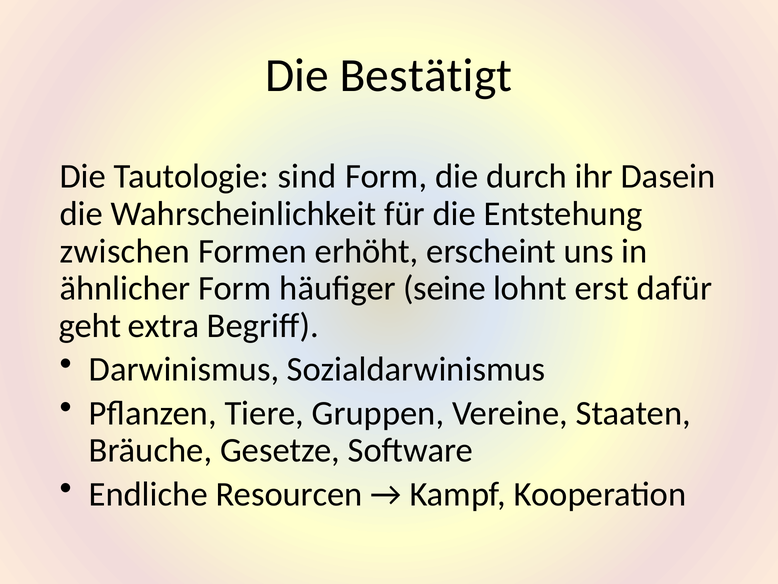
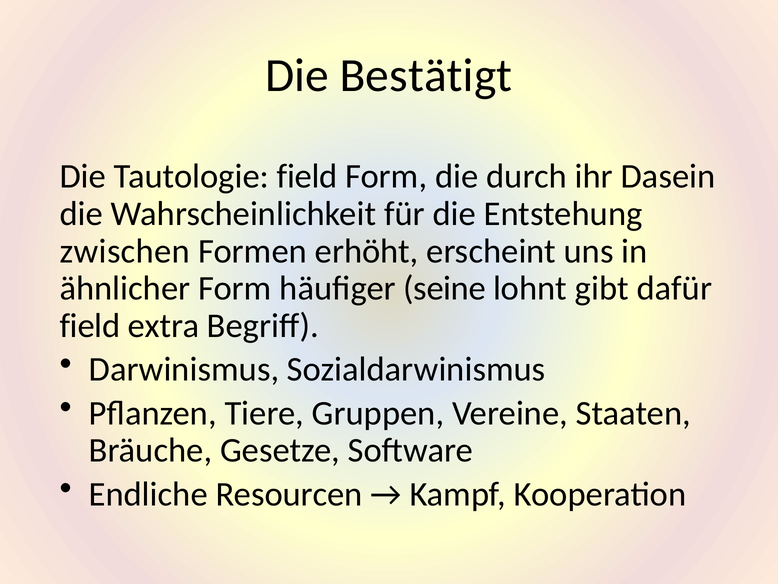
Tautologie sind: sind -> field
erst: erst -> gibt
geht at (90, 326): geht -> field
